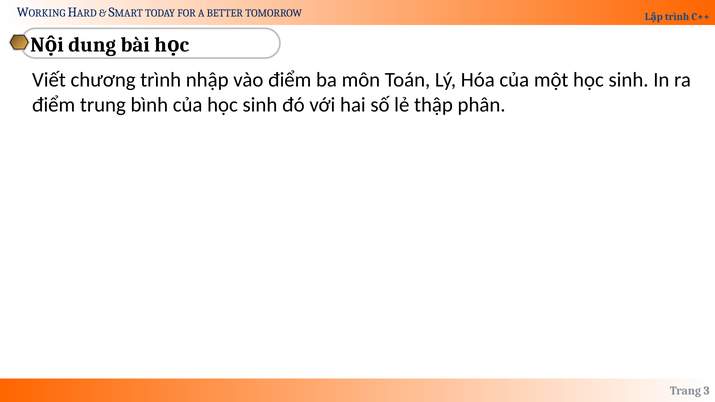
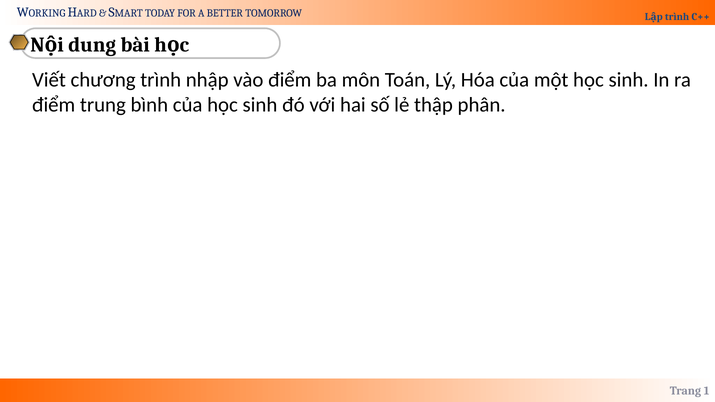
3: 3 -> 1
